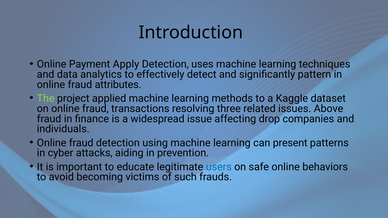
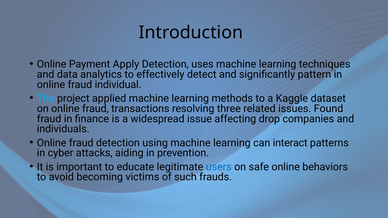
attributes: attributes -> individual
The colour: light green -> light blue
Above: Above -> Found
present: present -> interact
